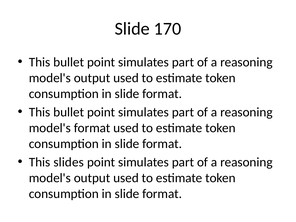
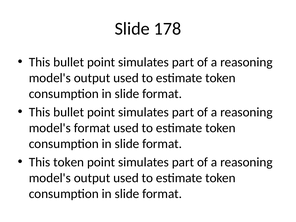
170: 170 -> 178
This slides: slides -> token
